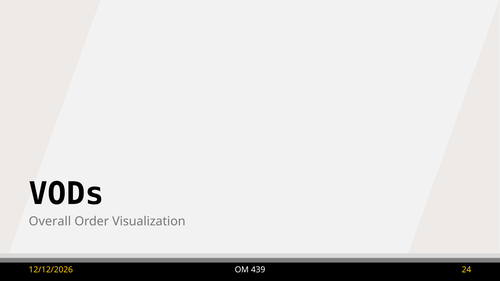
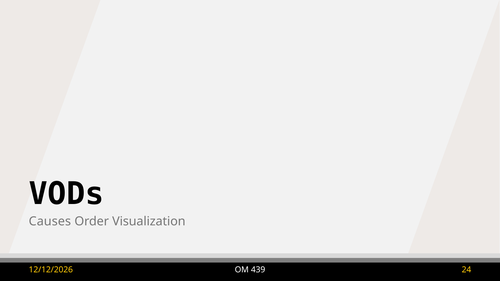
Overall: Overall -> Causes
